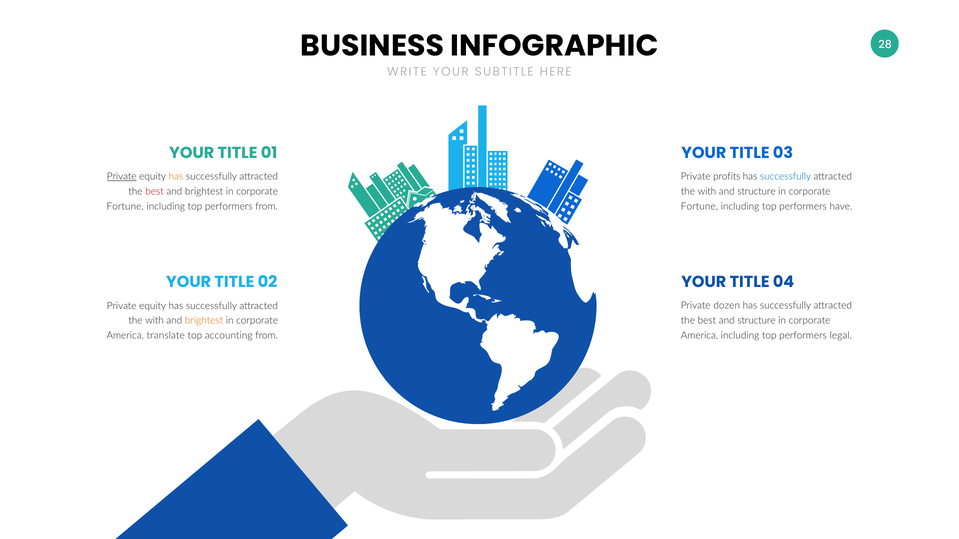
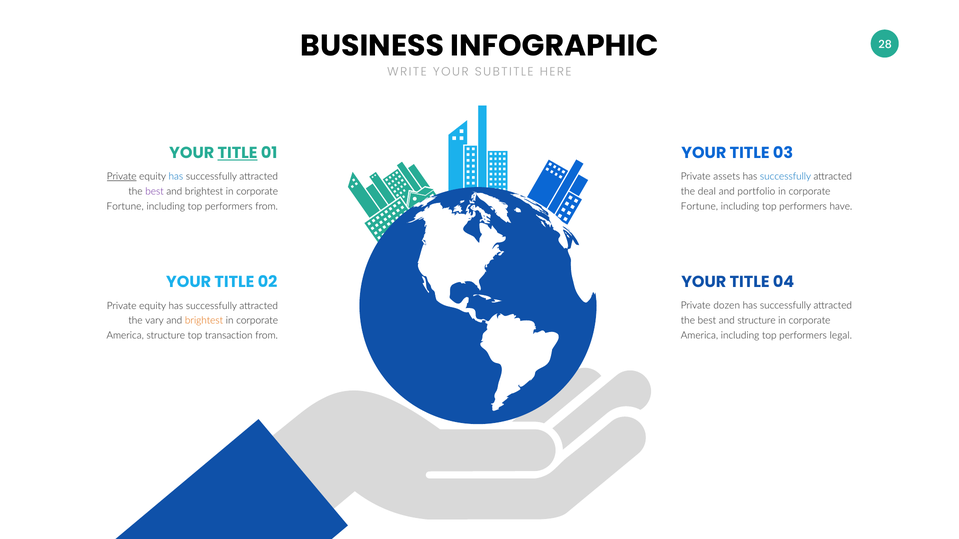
TITLE at (238, 153) underline: none -> present
has at (176, 177) colour: orange -> blue
profits: profits -> assets
best at (154, 192) colour: red -> purple
with at (707, 192): with -> deal
structure at (756, 192): structure -> portfolio
with at (155, 321): with -> vary
America translate: translate -> structure
accounting: accounting -> transaction
